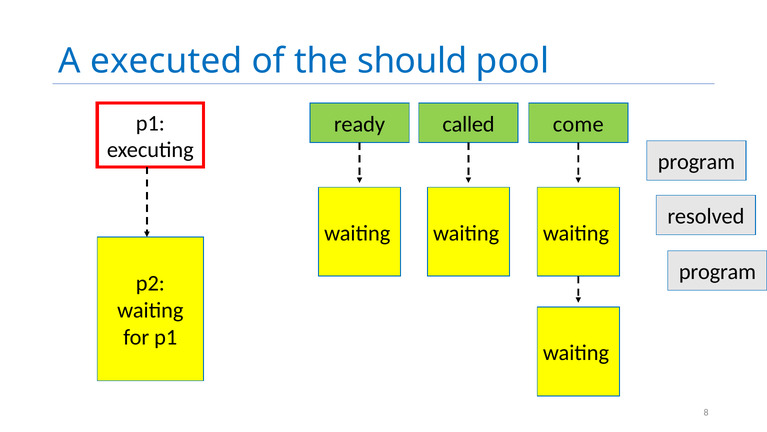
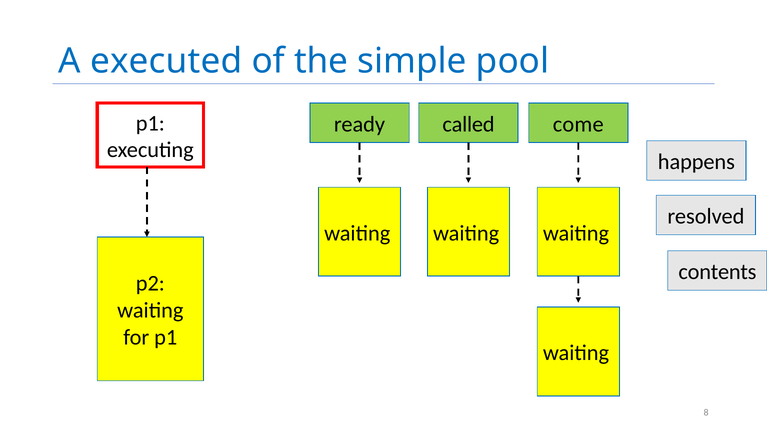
should: should -> simple
program at (696, 162): program -> happens
program at (717, 272): program -> contents
